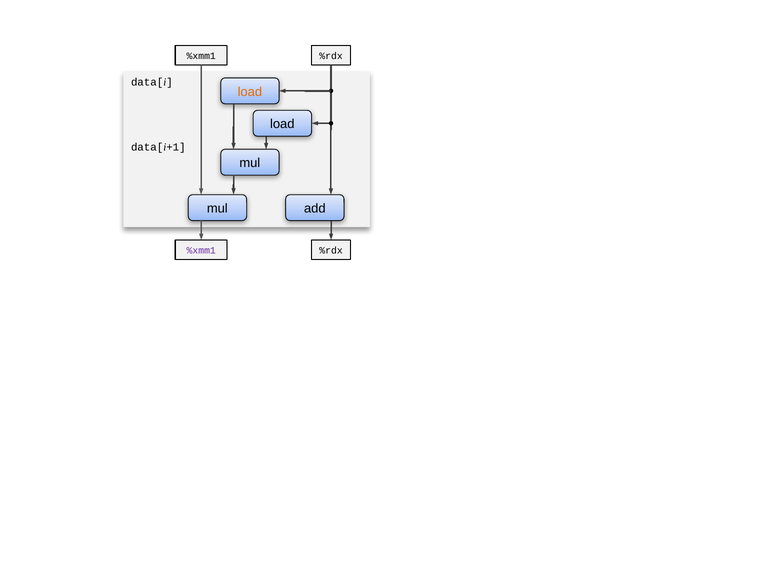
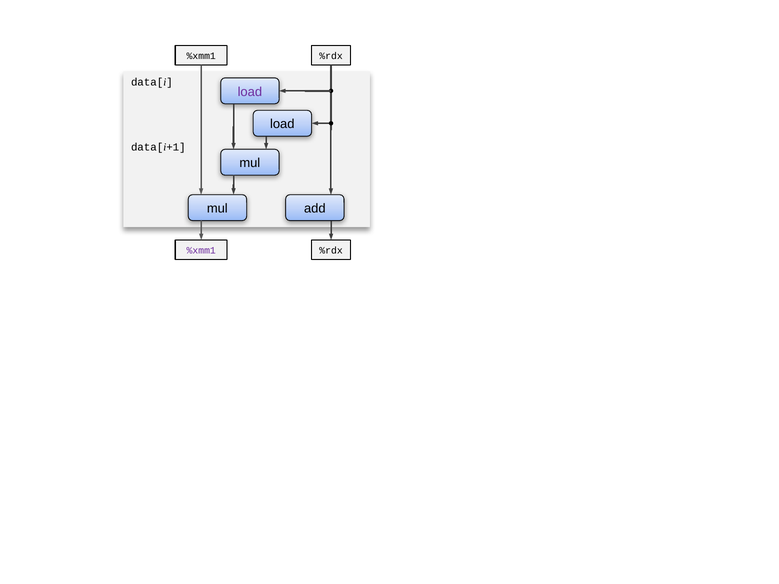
load at (250, 92) colour: orange -> purple
